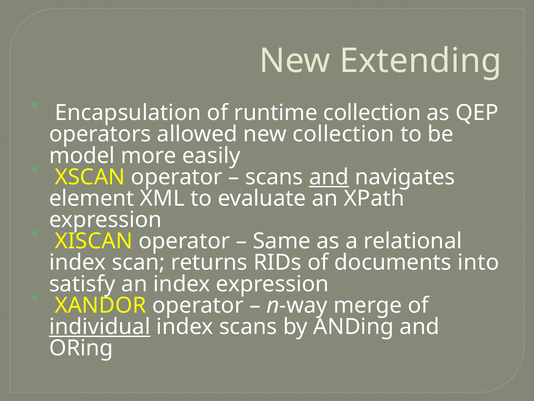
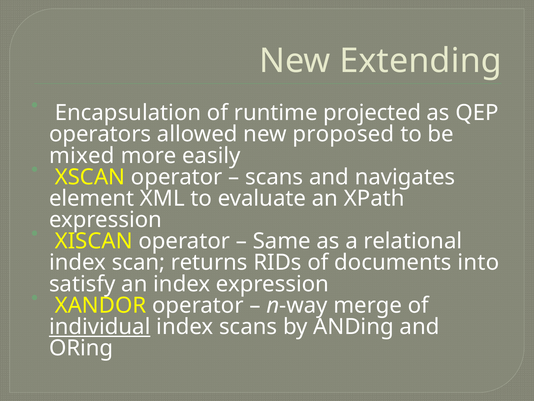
runtime collection: collection -> projected
new collection: collection -> proposed
model: model -> mixed
and at (329, 177) underline: present -> none
